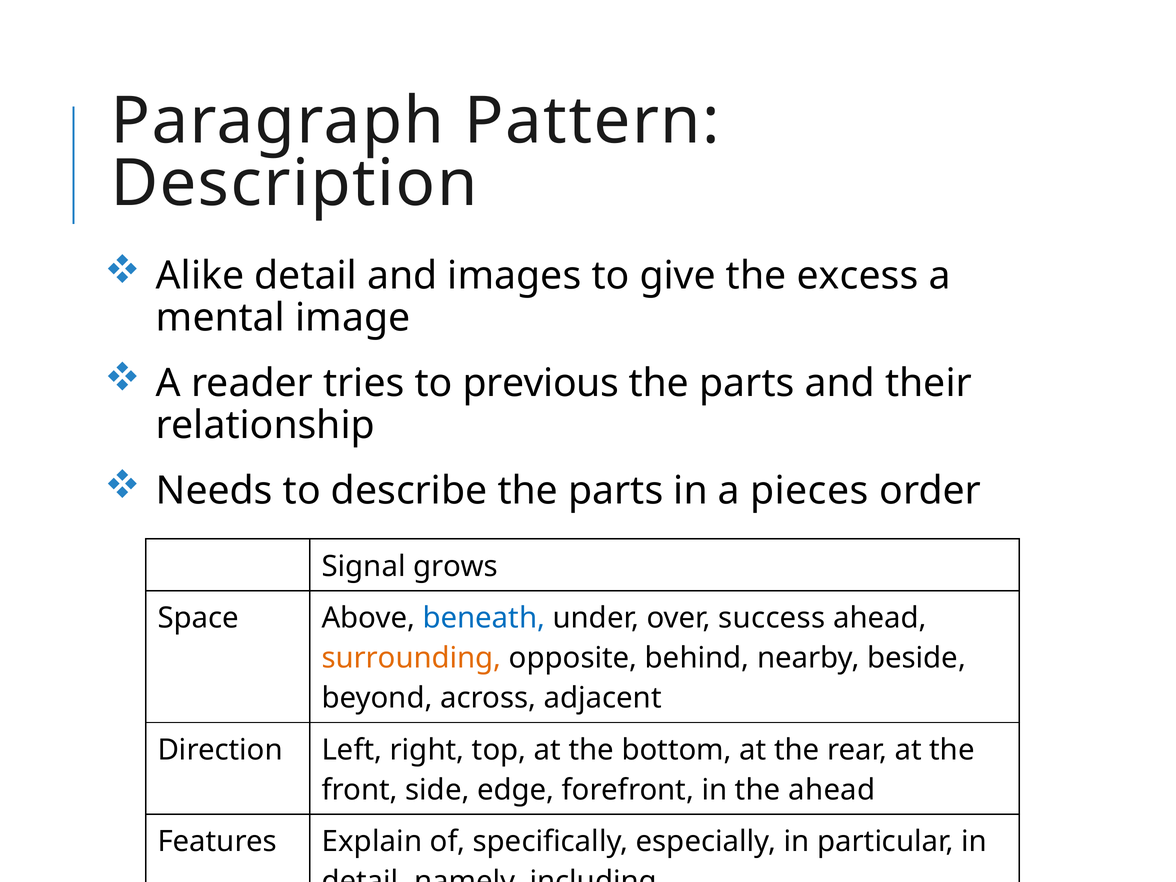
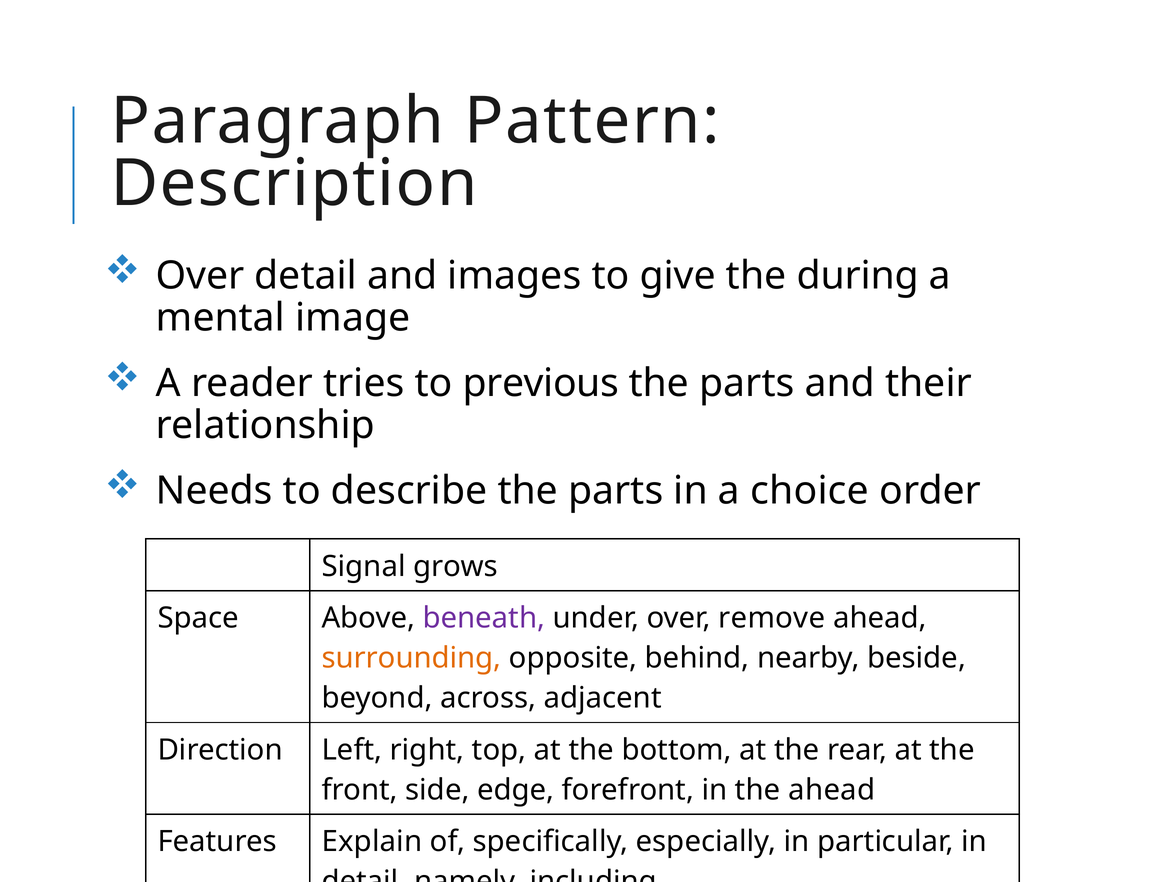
Alike at (200, 276): Alike -> Over
excess: excess -> during
pieces: pieces -> choice
beneath colour: blue -> purple
success: success -> remove
